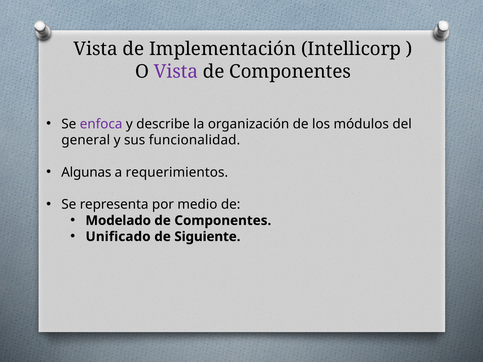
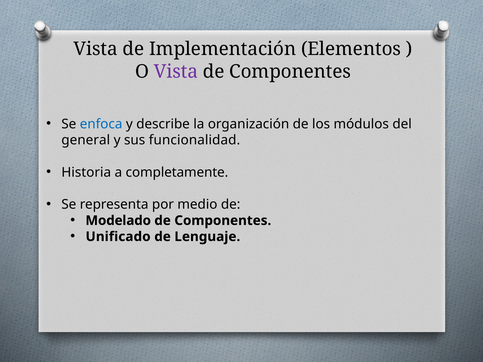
Intellicorp: Intellicorp -> Elementos
enfoca colour: purple -> blue
Algunas: Algunas -> Historia
requerimientos: requerimientos -> completamente
Siguiente: Siguiente -> Lenguaje
